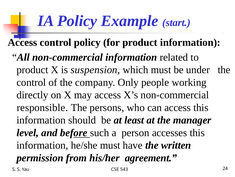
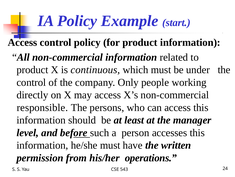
suspension: suspension -> continuous
agreement: agreement -> operations
